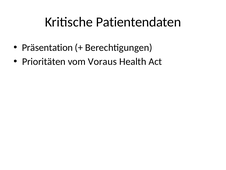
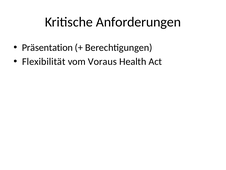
Patientendaten: Patientendaten -> Anforderungen
Prioritäten: Prioritäten -> Flexibilität
